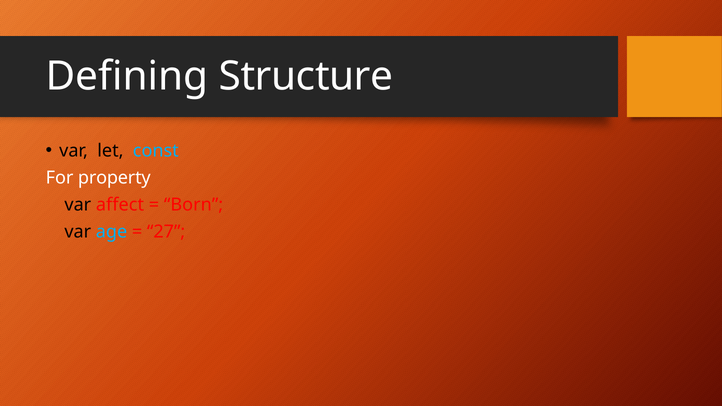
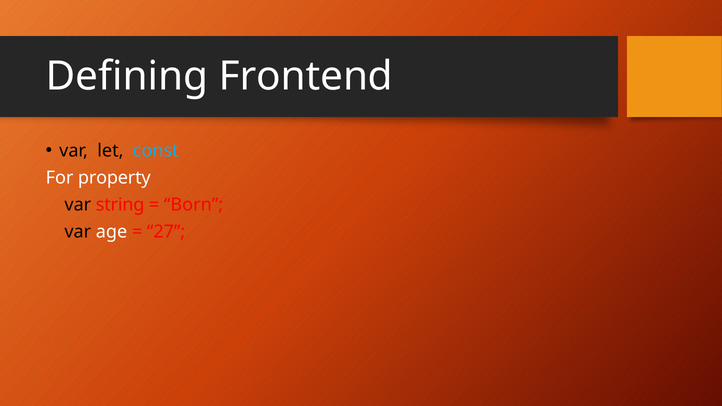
Structure: Structure -> Frontend
affect: affect -> string
age colour: light blue -> white
